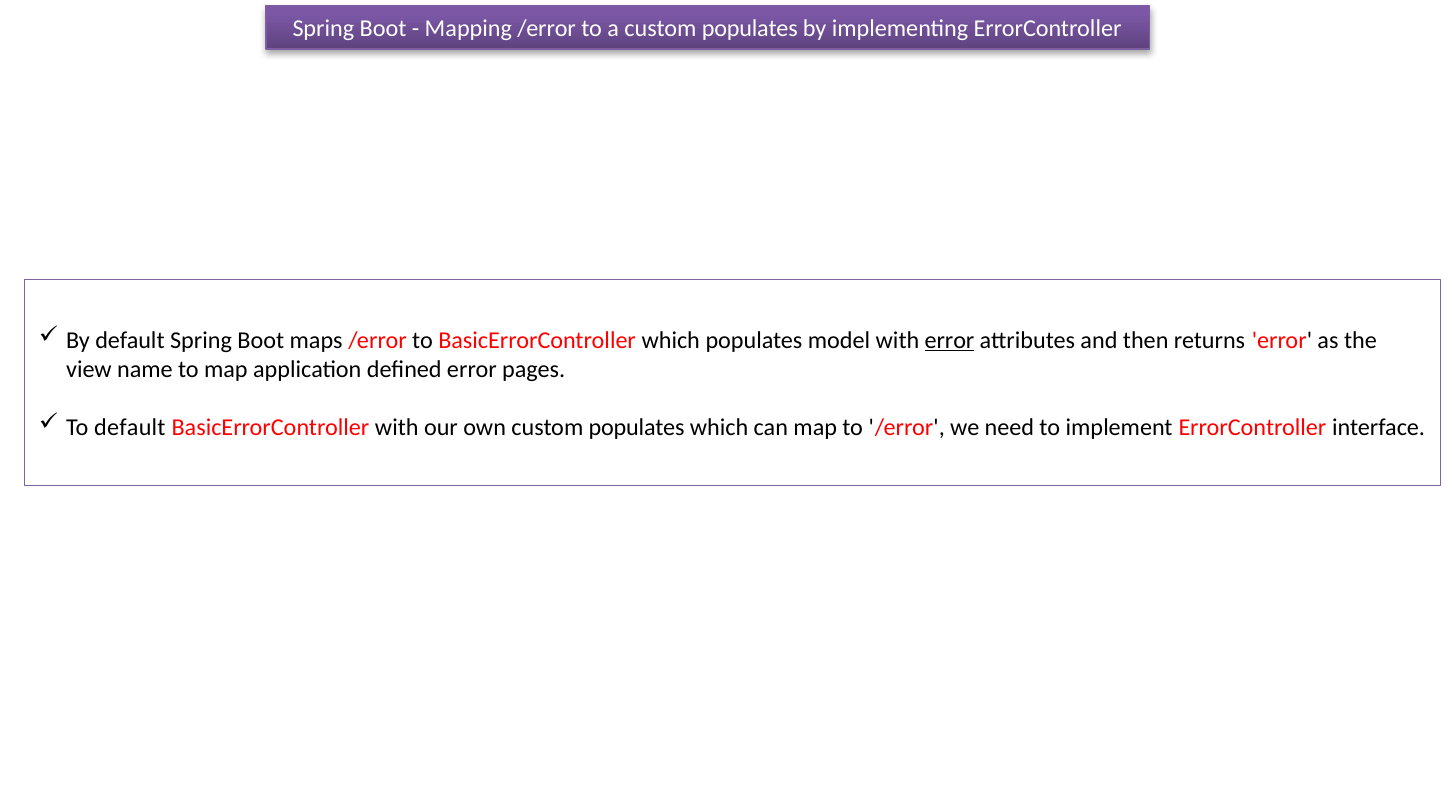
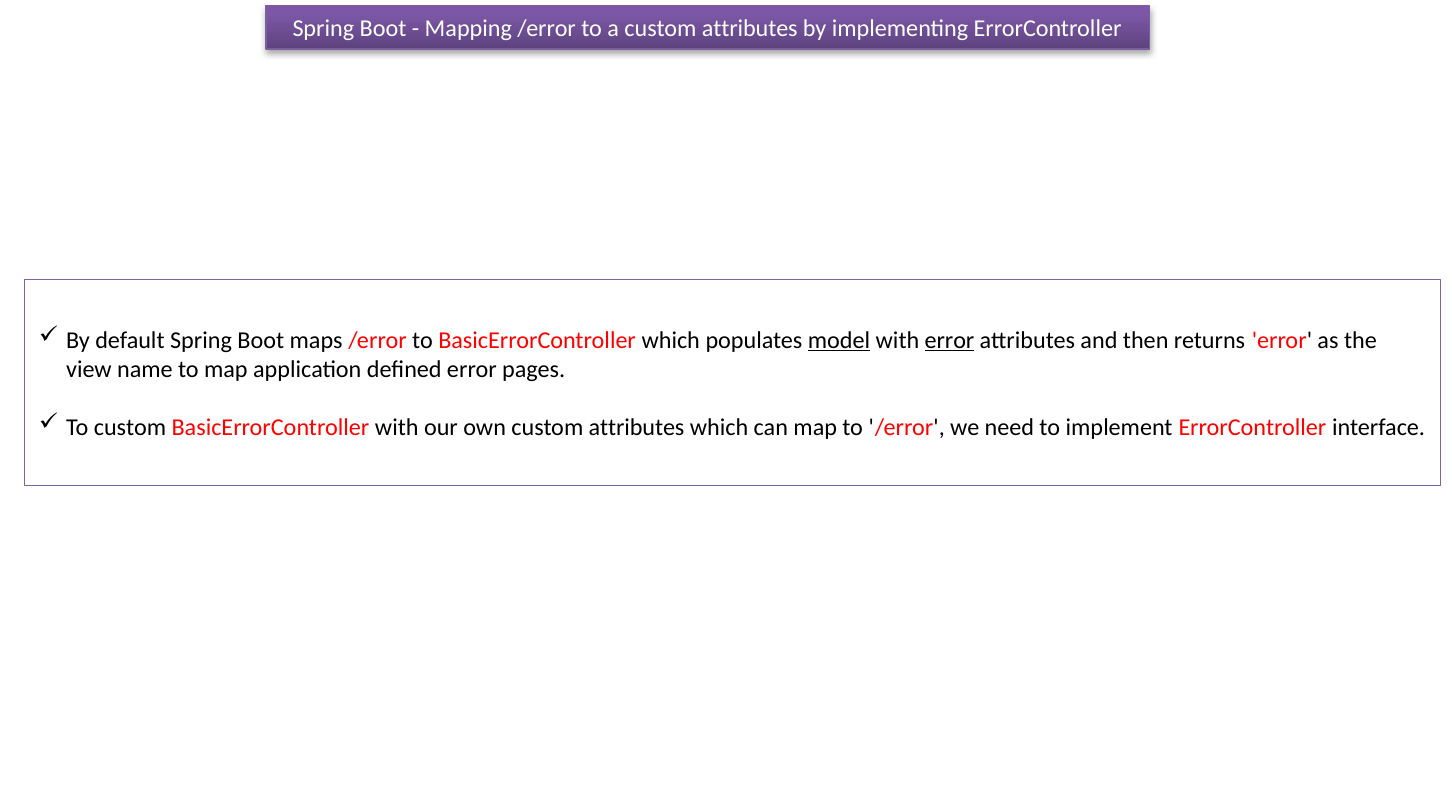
a custom populates: populates -> attributes
model underline: none -> present
To default: default -> custom
own custom populates: populates -> attributes
